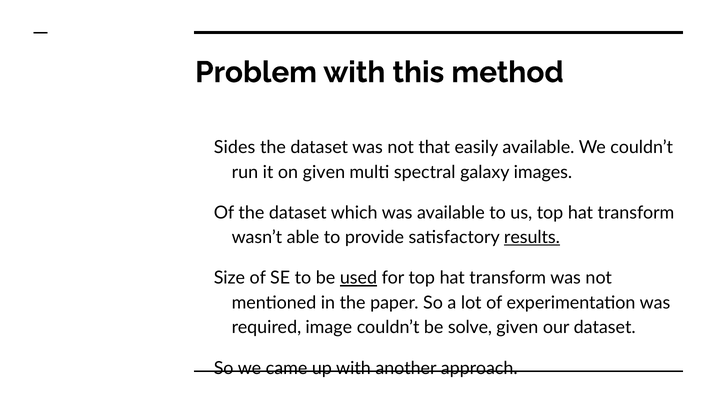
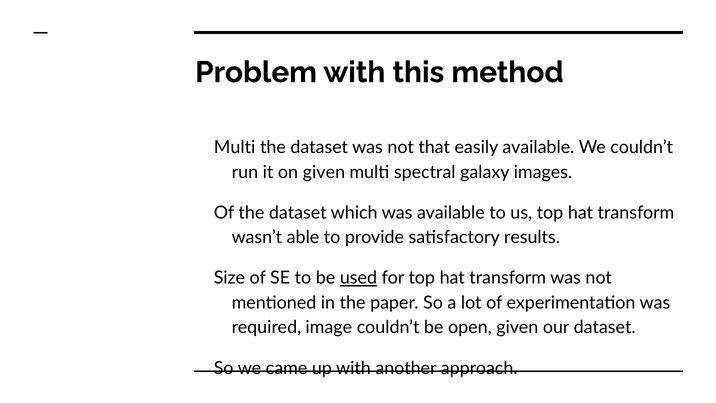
Sides at (235, 147): Sides -> Multi
results underline: present -> none
solve: solve -> open
